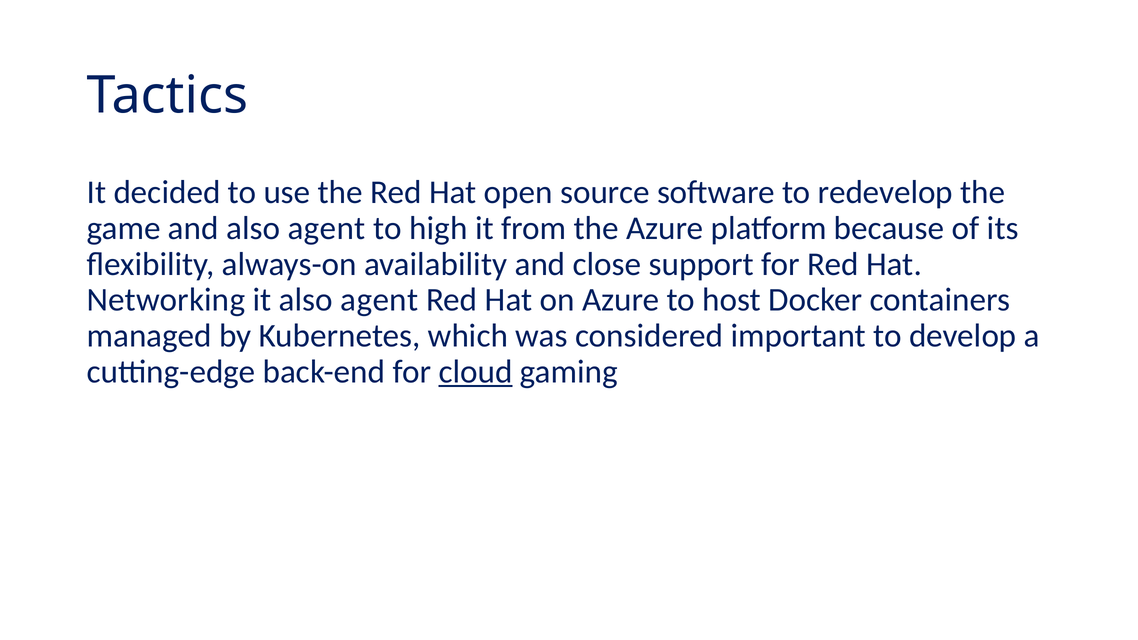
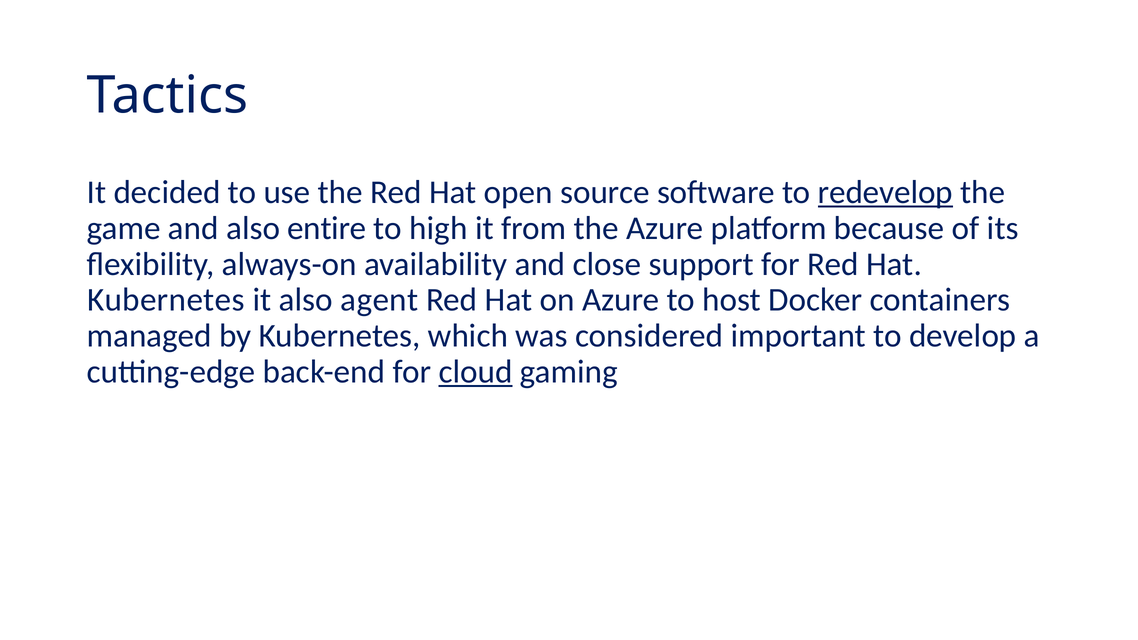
redevelop underline: none -> present
and also agent: agent -> entire
Networking at (166, 300): Networking -> Kubernetes
